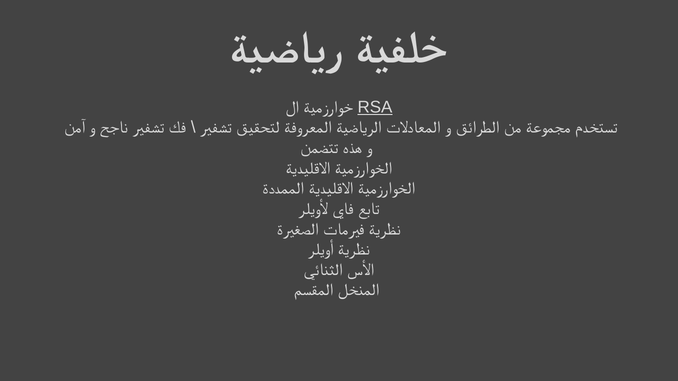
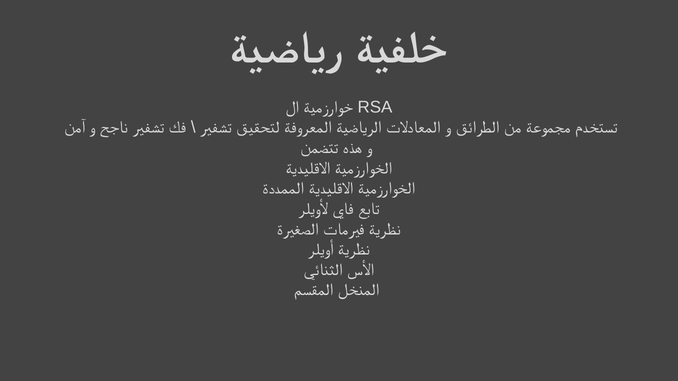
RSA underline: present -> none
